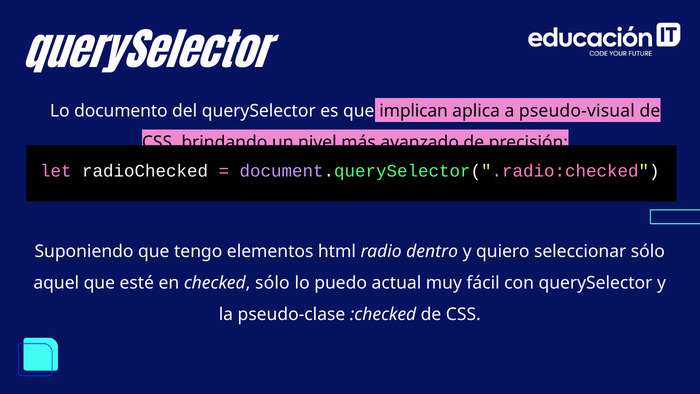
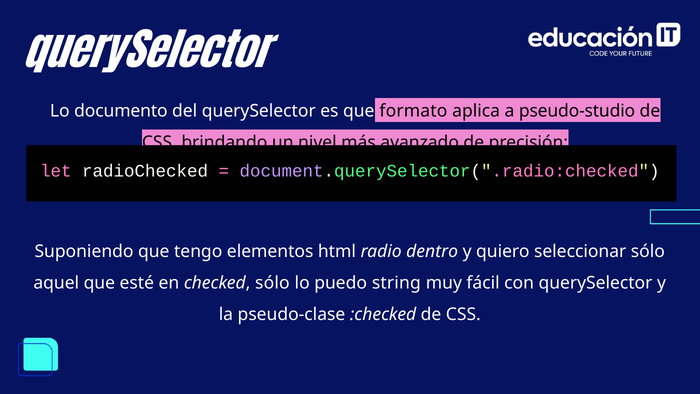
implican: implican -> formato
pseudo-visual: pseudo-visual -> pseudo-studio
actual: actual -> string
